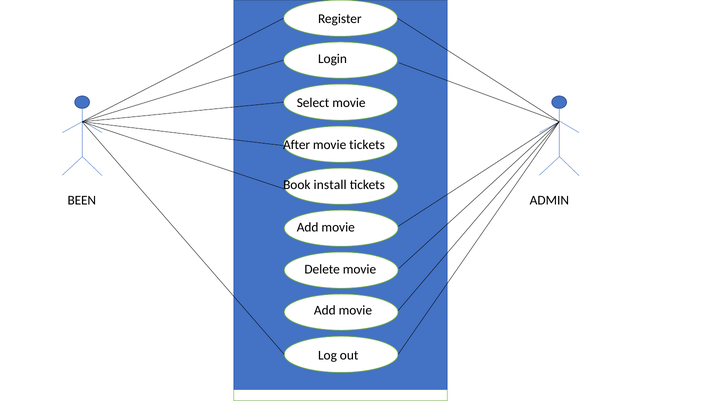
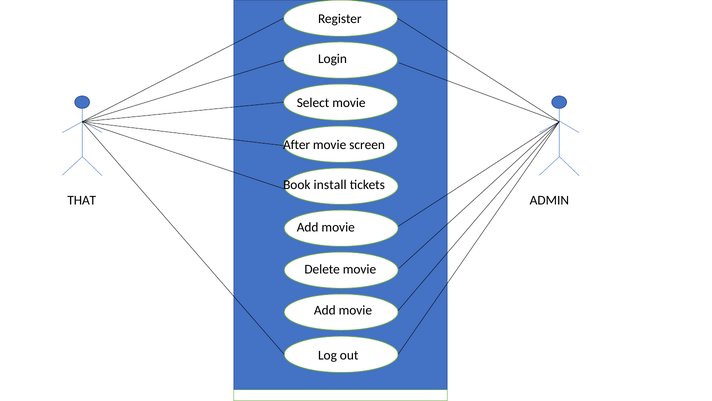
movie tickets: tickets -> screen
BEEN: BEEN -> THAT
